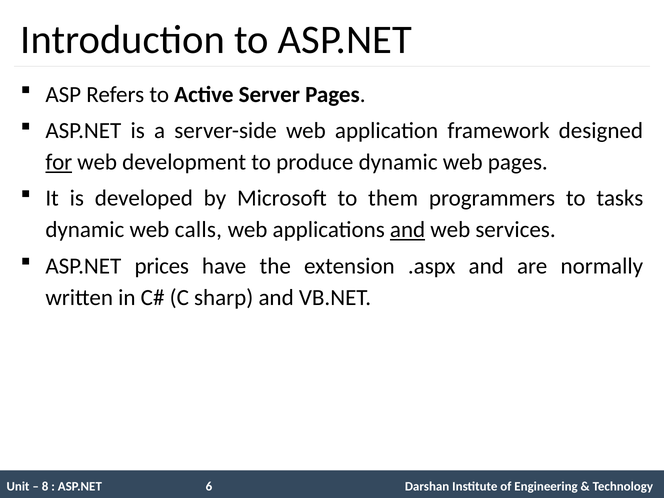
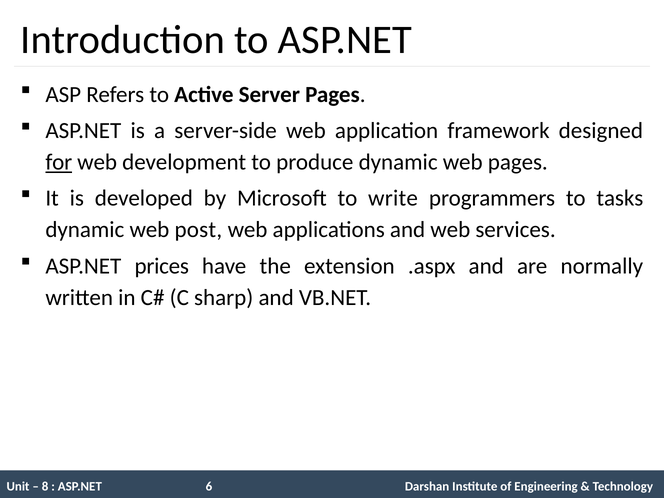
them: them -> write
calls: calls -> post
and at (408, 230) underline: present -> none
